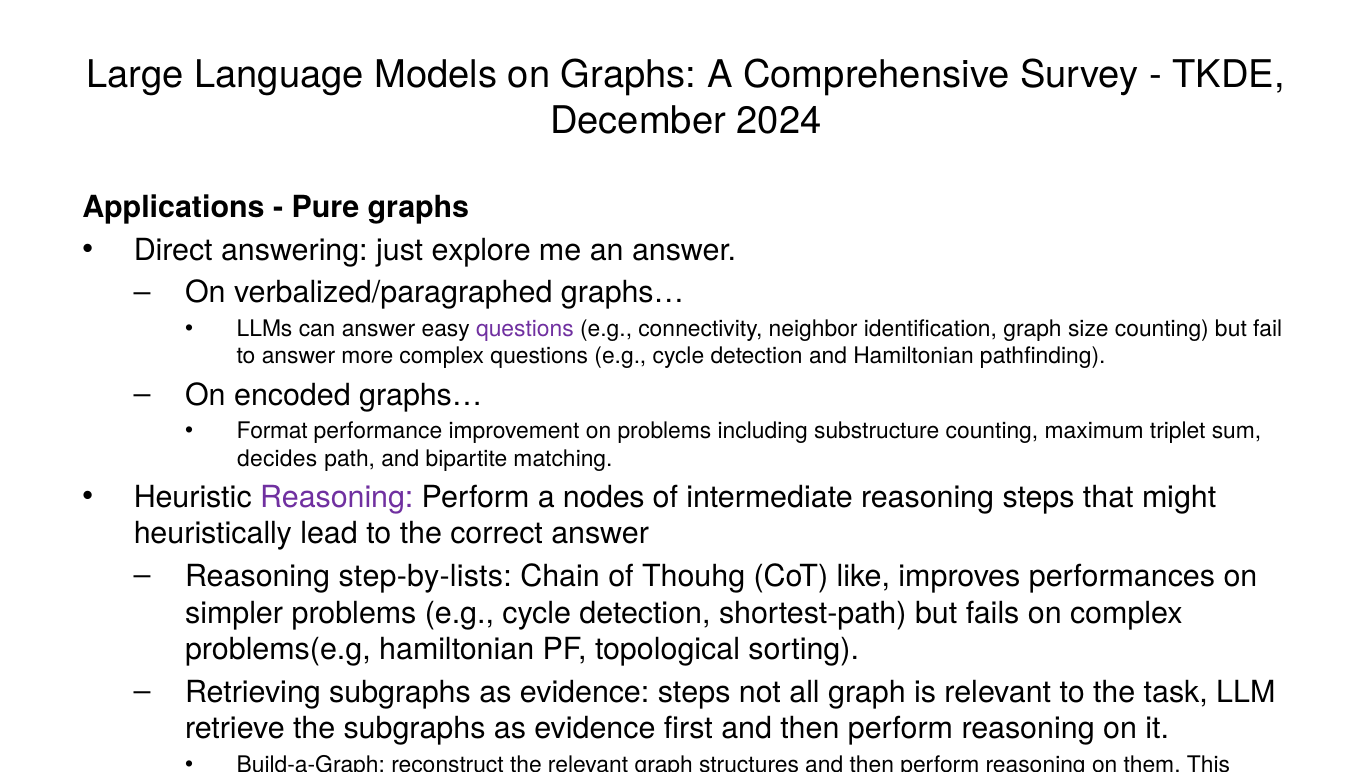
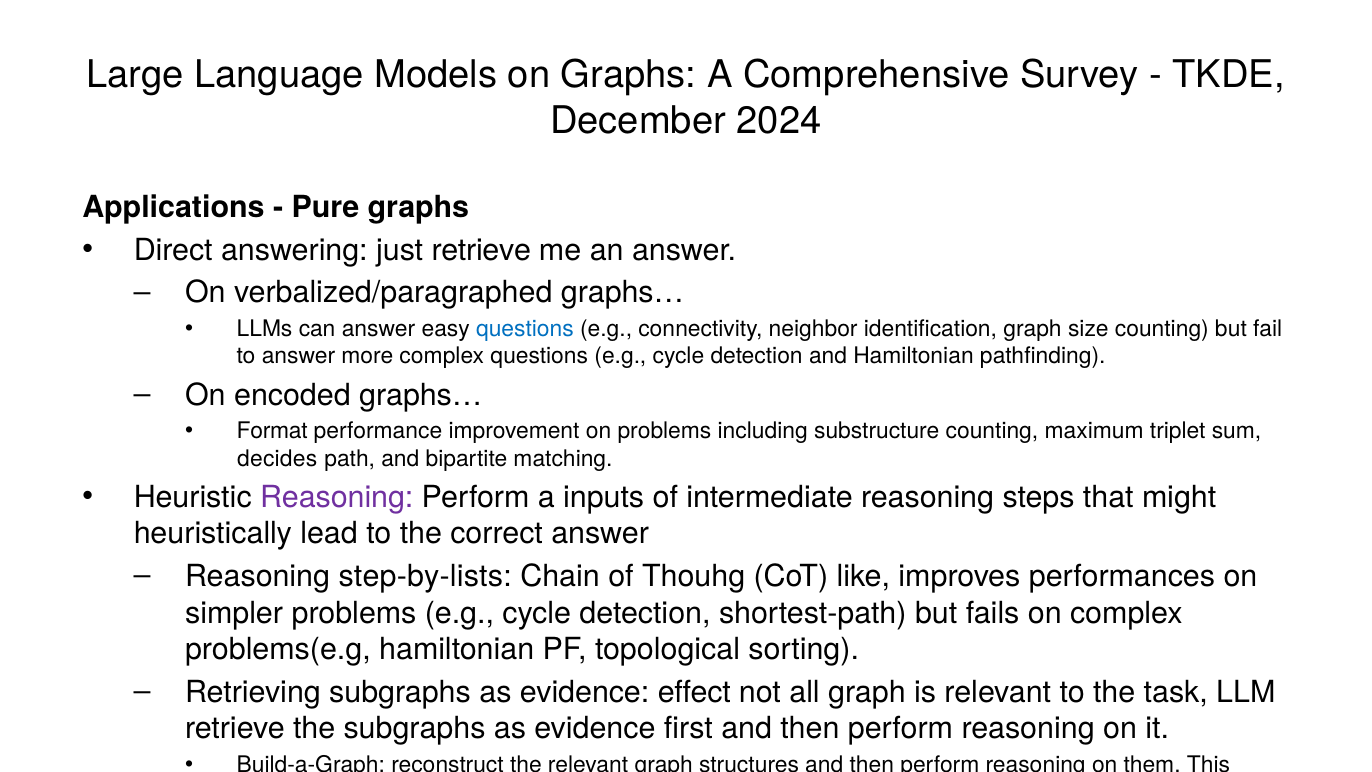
just explore: explore -> retrieve
questions at (525, 329) colour: purple -> blue
a nodes: nodes -> inputs
evidence steps: steps -> effect
